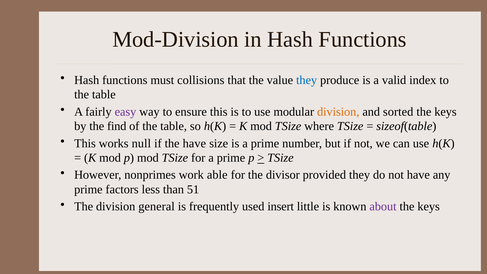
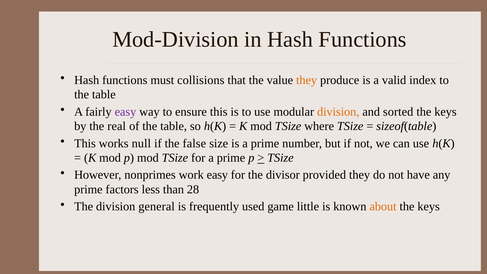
they at (307, 80) colour: blue -> orange
find: find -> real
the have: have -> false
work able: able -> easy
51: 51 -> 28
insert: insert -> game
about colour: purple -> orange
